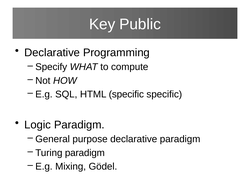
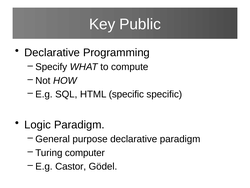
Turing paradigm: paradigm -> computer
Mixing: Mixing -> Castor
